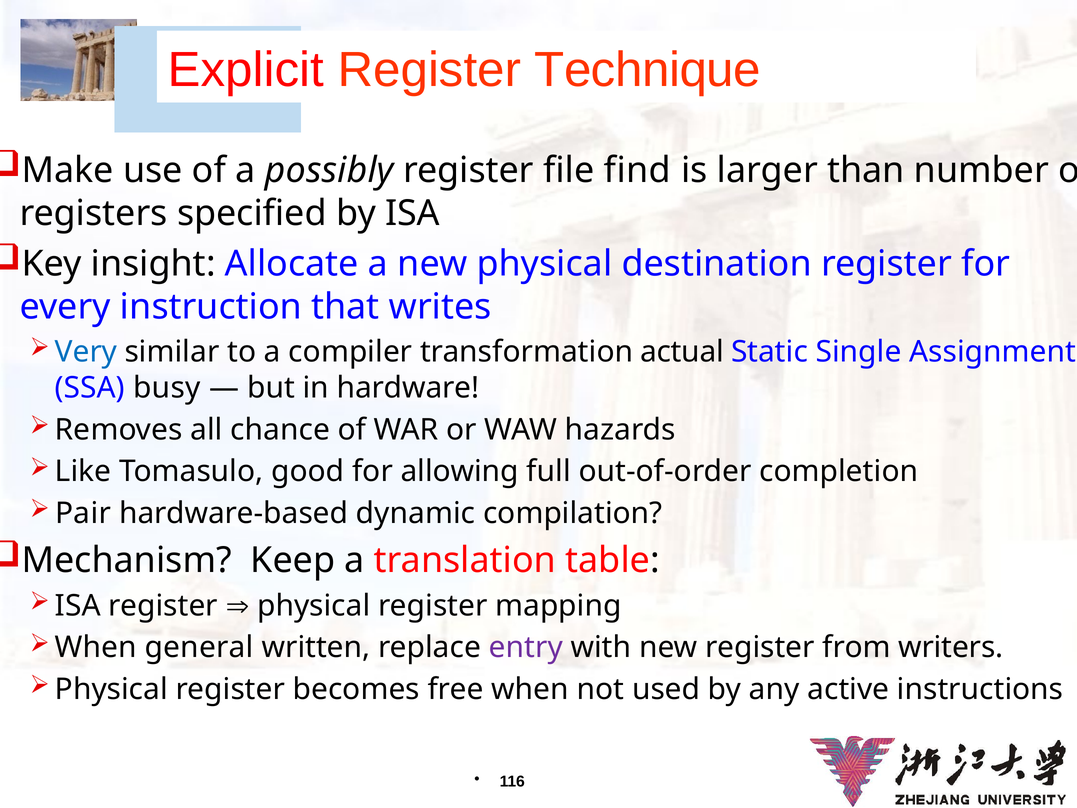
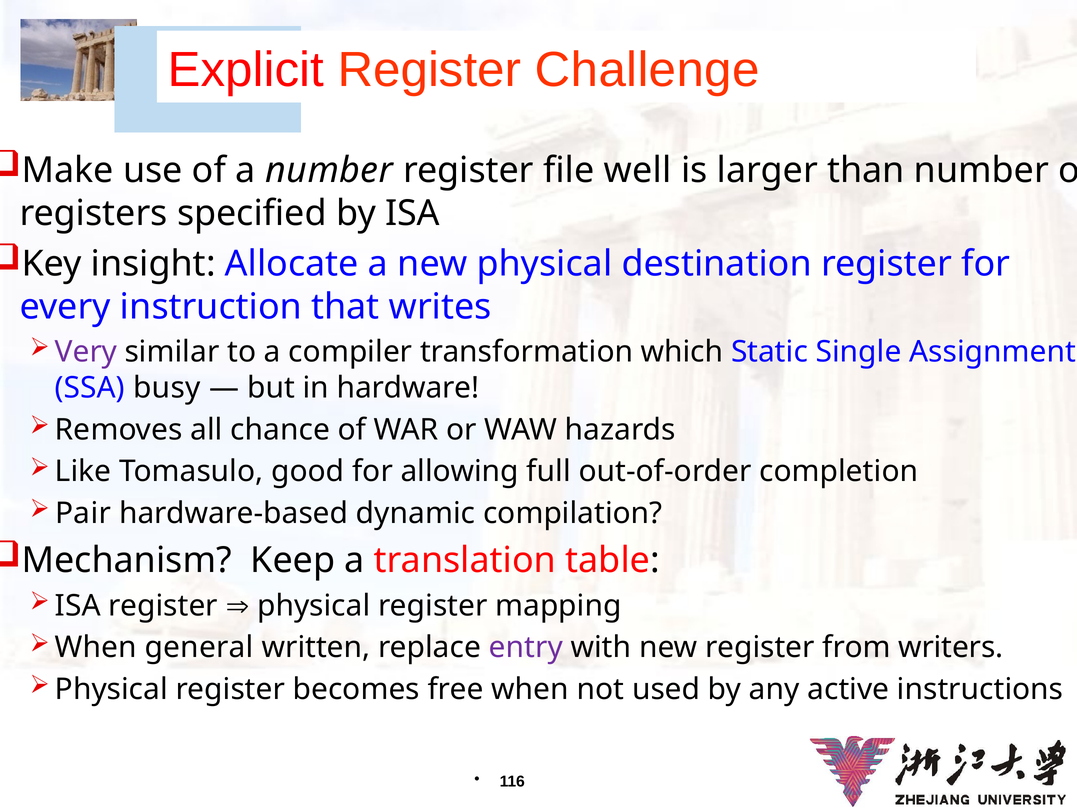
Technique: Technique -> Challenge
a possibly: possibly -> number
find: find -> well
Very colour: blue -> purple
actual: actual -> which
